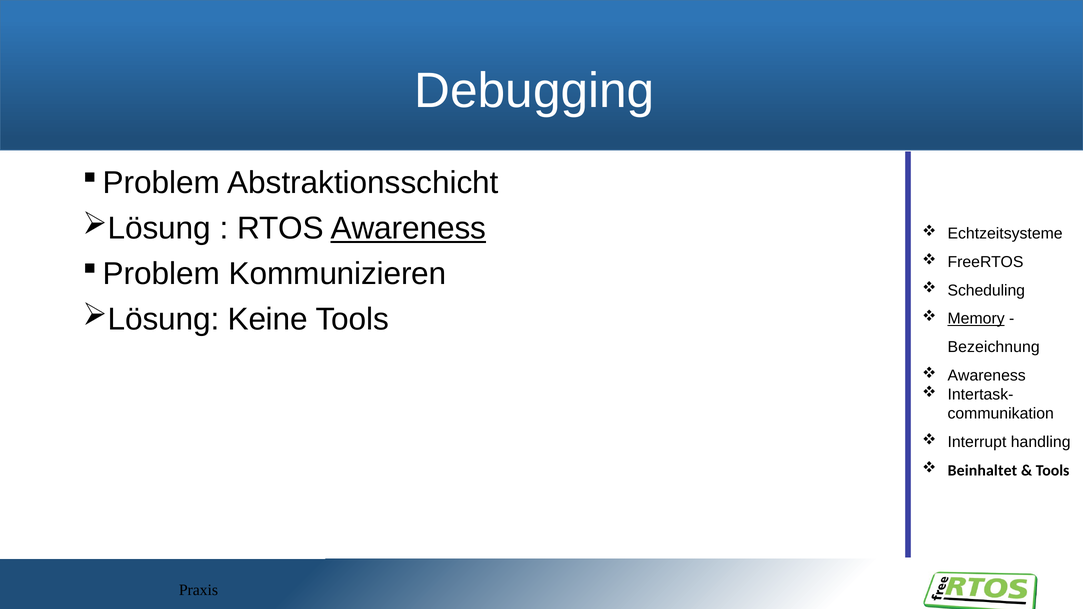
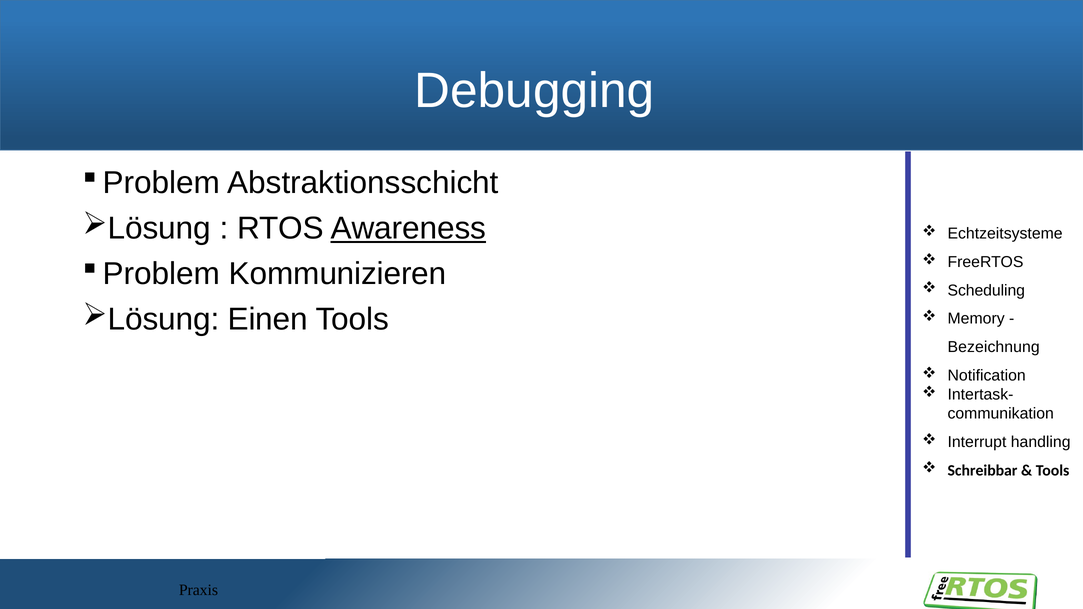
Keine: Keine -> Einen
Memory underline: present -> none
Awareness at (987, 376): Awareness -> Notification
Beinhaltet: Beinhaltet -> Schreibbar
